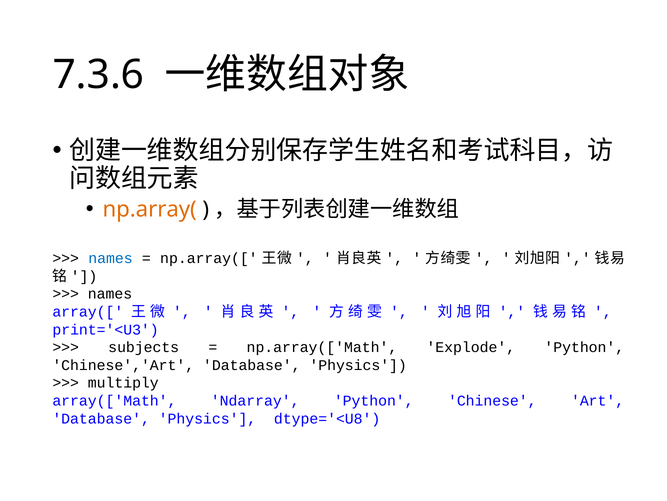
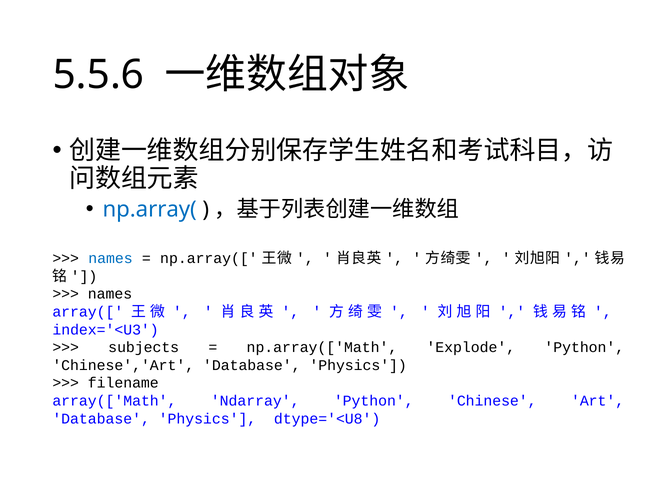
7.3.6: 7.3.6 -> 5.5.6
np.array( colour: orange -> blue
print='<U3: print='<U3 -> index='<U3
multiply: multiply -> filename
